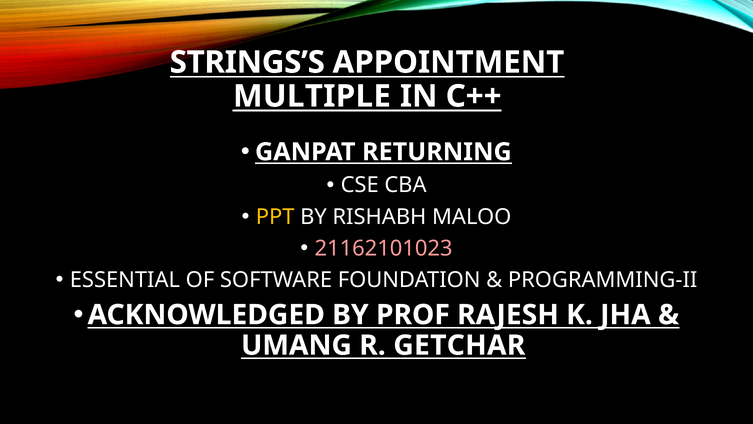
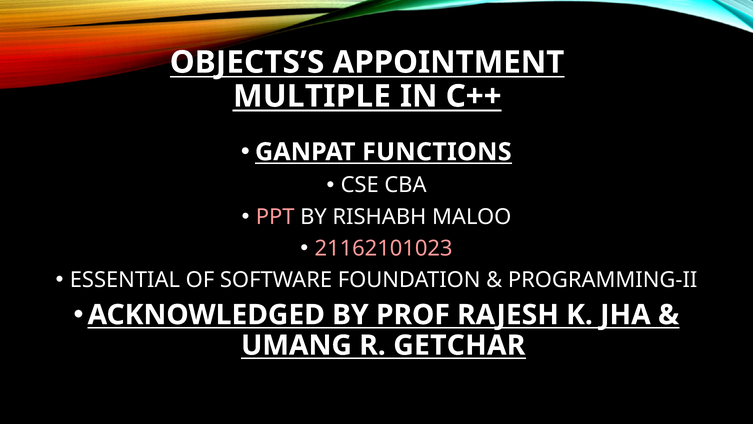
STRINGS’S: STRINGS’S -> OBJECTS’S
RETURNING: RETURNING -> FUNCTIONS
PPT colour: yellow -> pink
